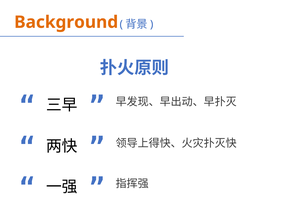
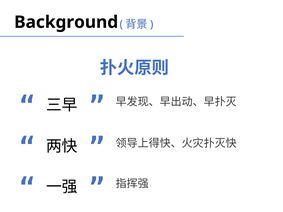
Background colour: orange -> black
